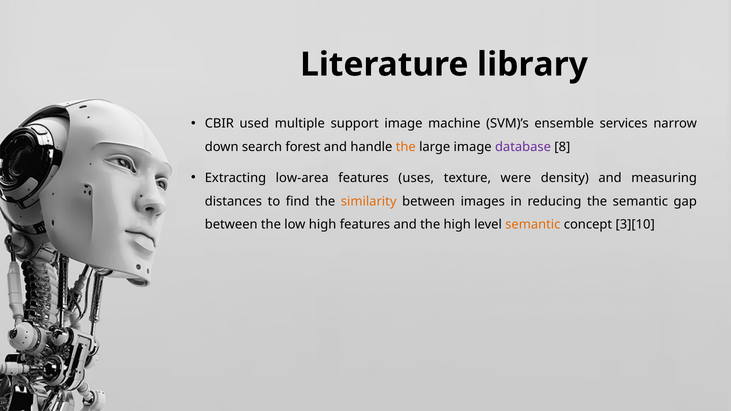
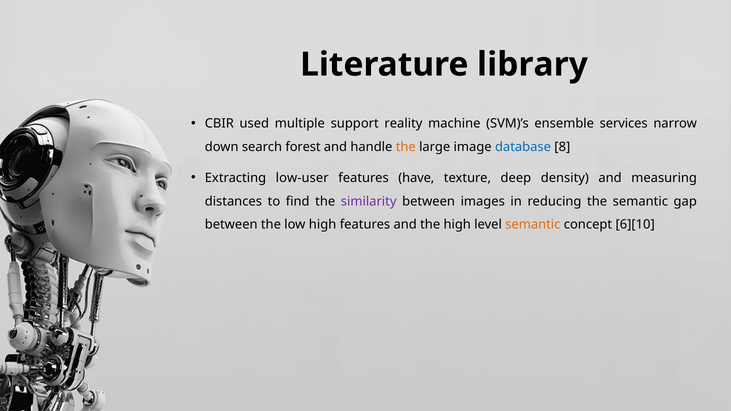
support image: image -> reality
database colour: purple -> blue
low-area: low-area -> low-user
uses: uses -> have
were: were -> deep
similarity colour: orange -> purple
3][10: 3][10 -> 6][10
